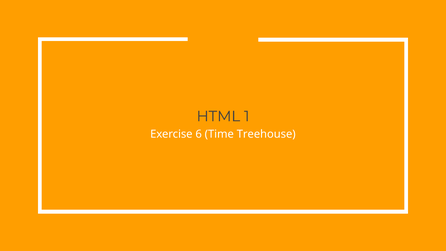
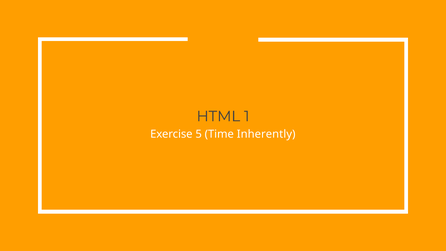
6: 6 -> 5
Treehouse: Treehouse -> Inherently
